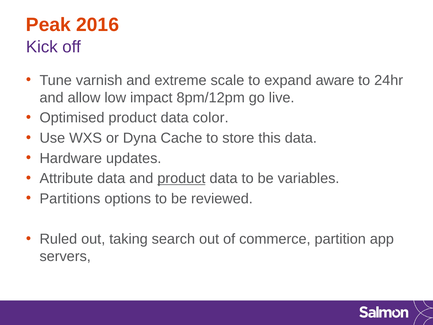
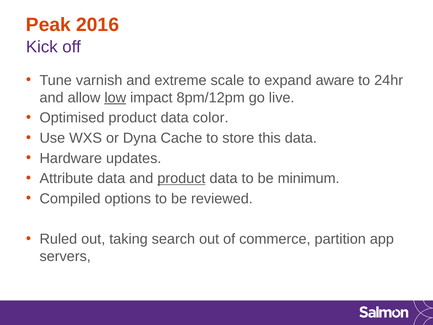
low underline: none -> present
variables: variables -> minimum
Partitions: Partitions -> Compiled
